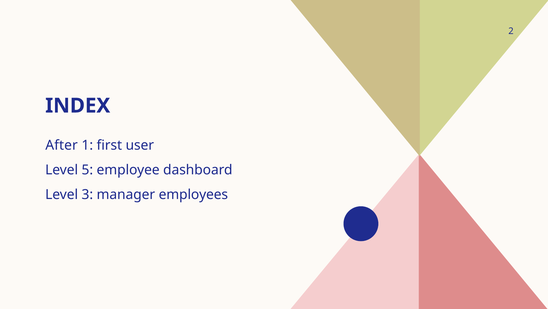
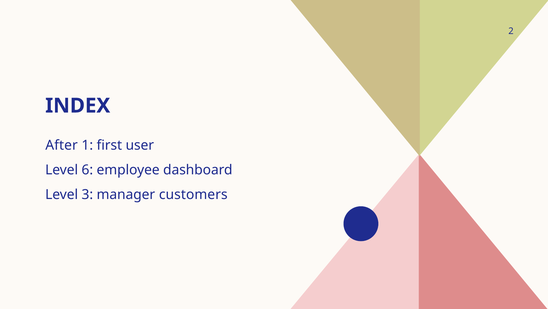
5: 5 -> 6
employees: employees -> customers
